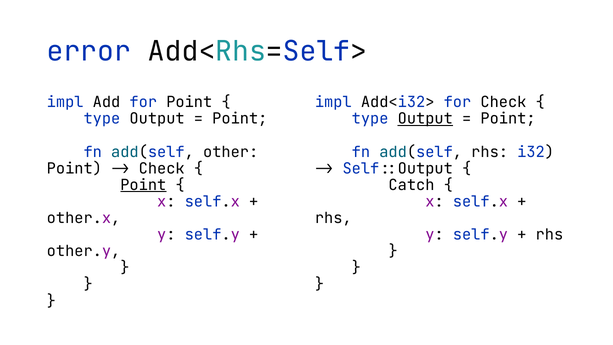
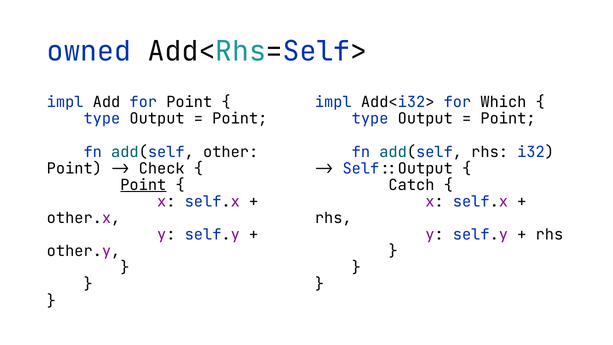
error: error -> owned
for Check: Check -> Which
Output at (425, 119) underline: present -> none
